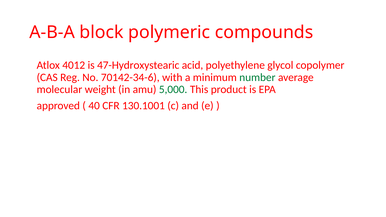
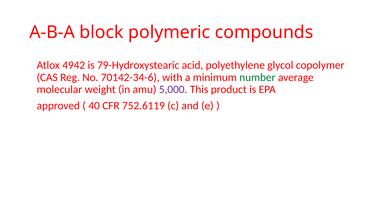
4012: 4012 -> 4942
47-Hydroxystearic: 47-Hydroxystearic -> 79-Hydroxystearic
5,000 colour: green -> purple
130.1001: 130.1001 -> 752.6119
